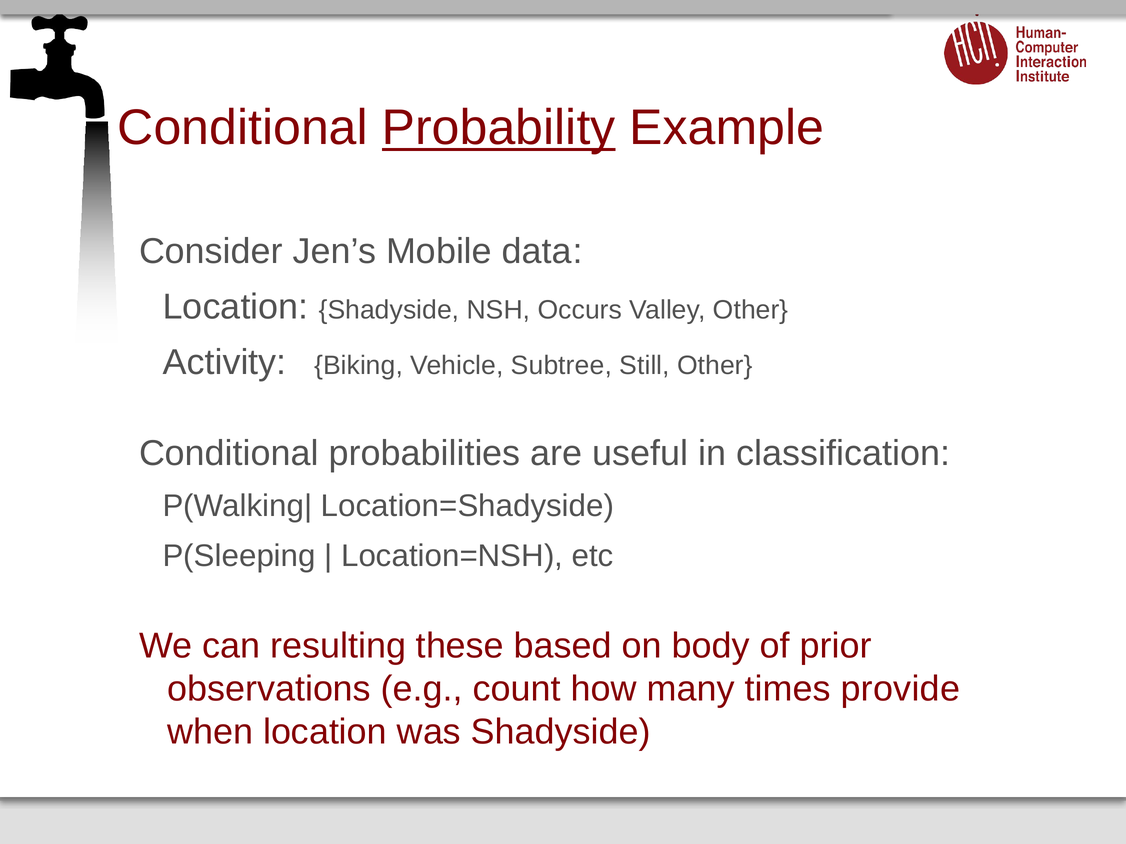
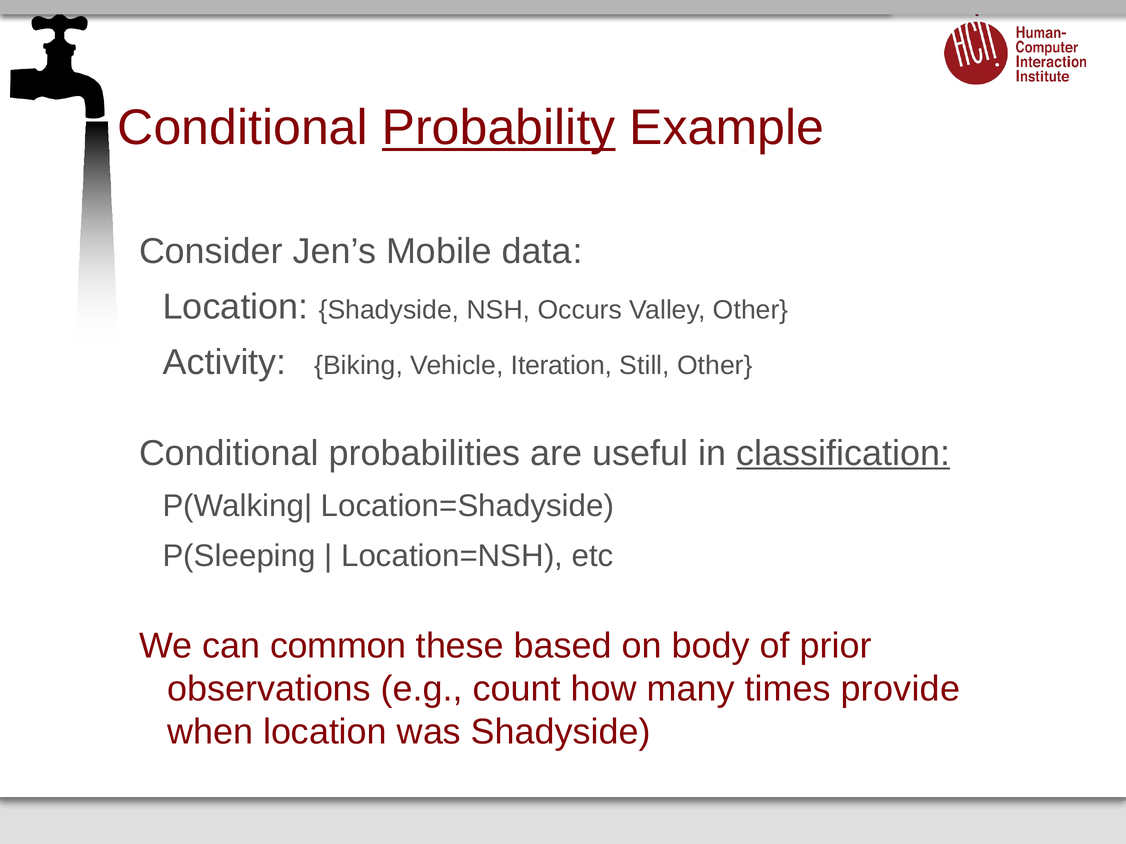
Subtree: Subtree -> Iteration
classification underline: none -> present
resulting: resulting -> common
